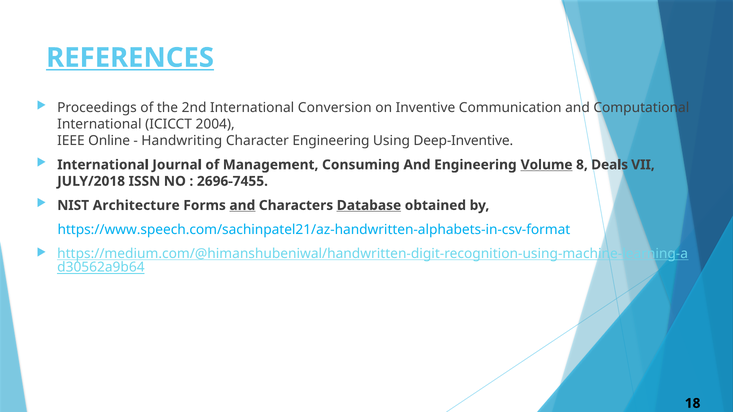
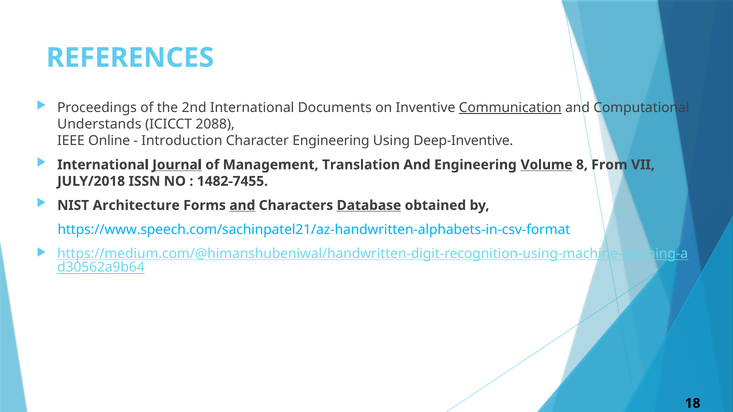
REFERENCES underline: present -> none
Conversion: Conversion -> Documents
Communication underline: none -> present
International at (99, 124): International -> Understands
2004: 2004 -> 2088
Handwriting: Handwriting -> Introduction
Journal underline: none -> present
Consuming: Consuming -> Translation
Deals: Deals -> From
2696-7455: 2696-7455 -> 1482-7455
